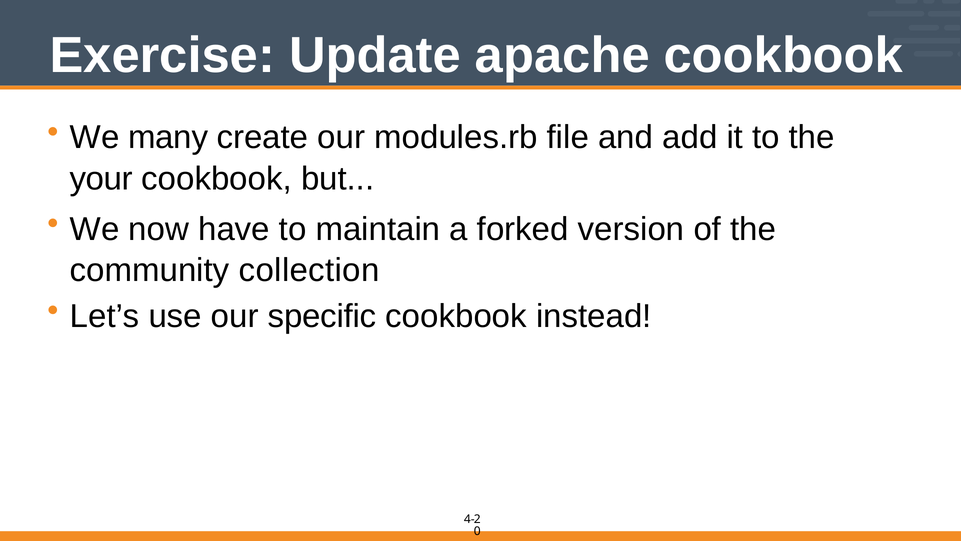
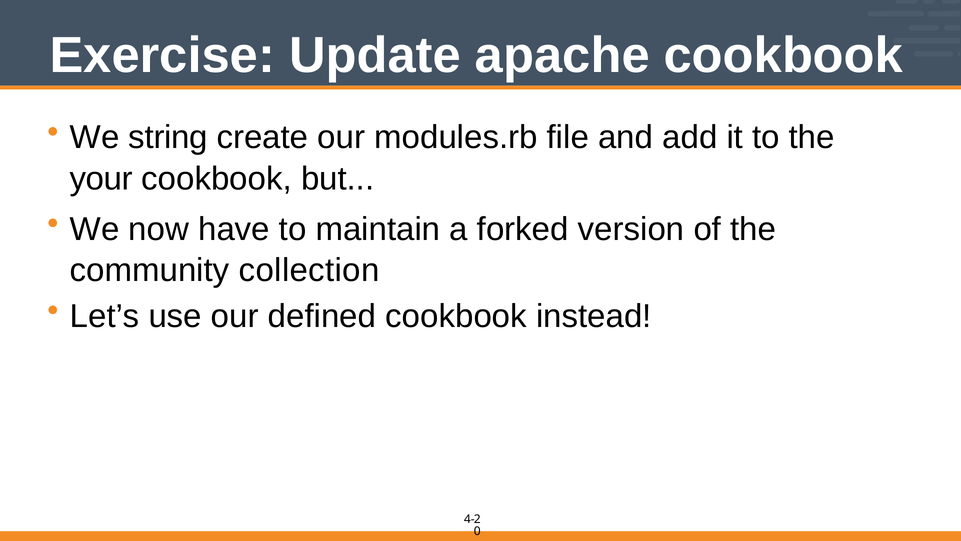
many: many -> string
specific: specific -> defined
